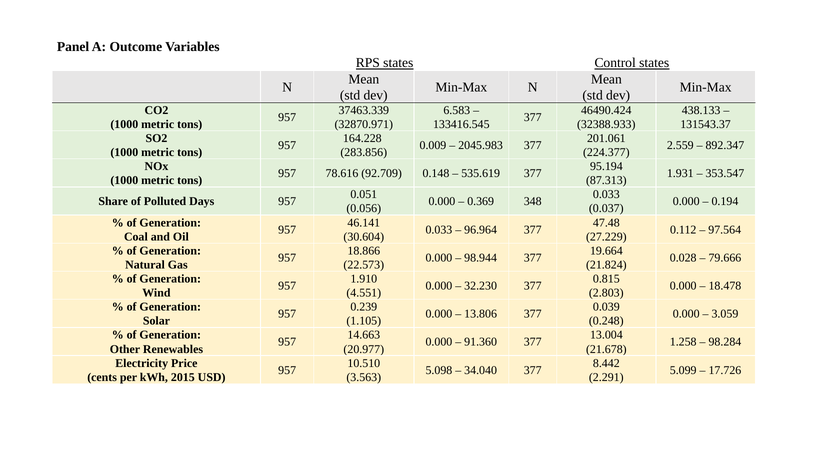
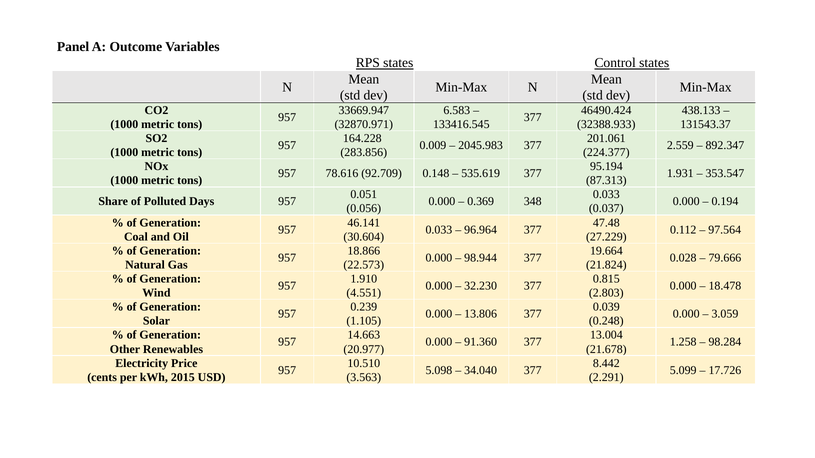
37463.339: 37463.339 -> 33669.947
